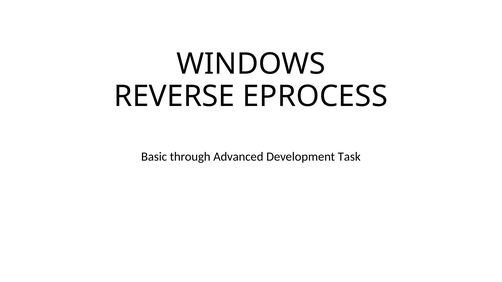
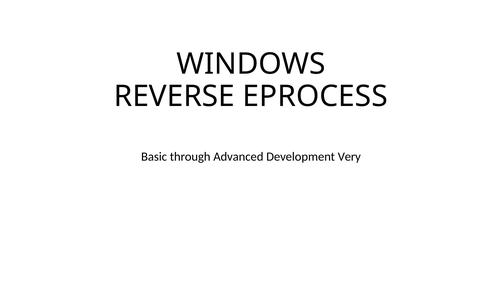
Task: Task -> Very
